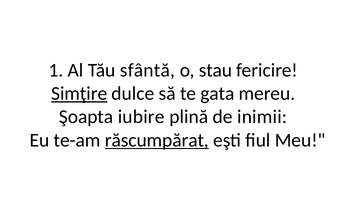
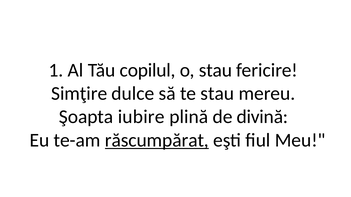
sfântă: sfântă -> copilul
Simţire underline: present -> none
te gata: gata -> stau
inimii: inimii -> divină
